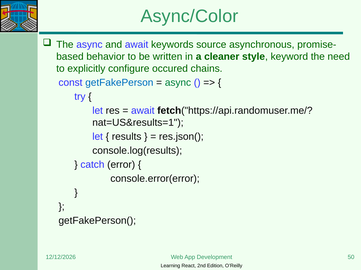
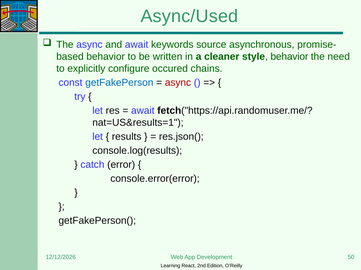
Async/Color: Async/Color -> Async/Used
style keyword: keyword -> behavior
async at (178, 83) colour: green -> red
